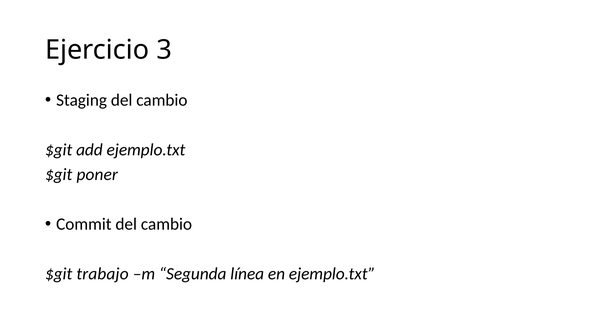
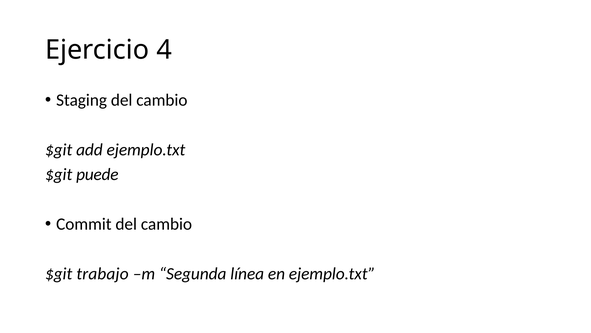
3: 3 -> 4
poner: poner -> puede
